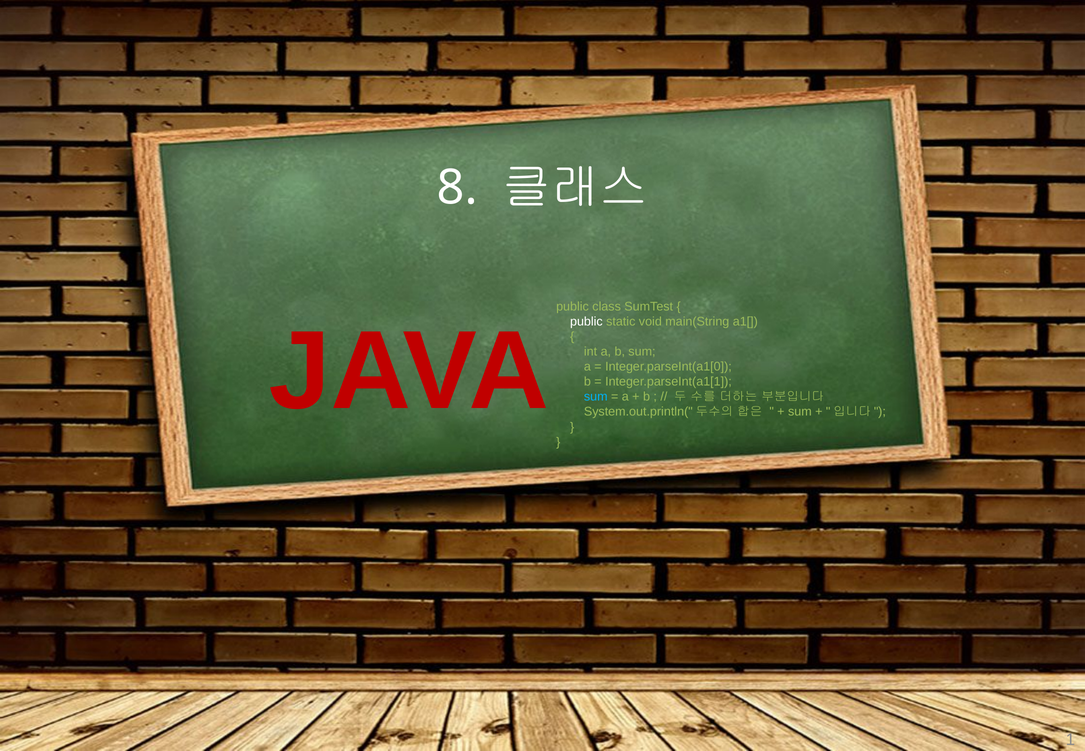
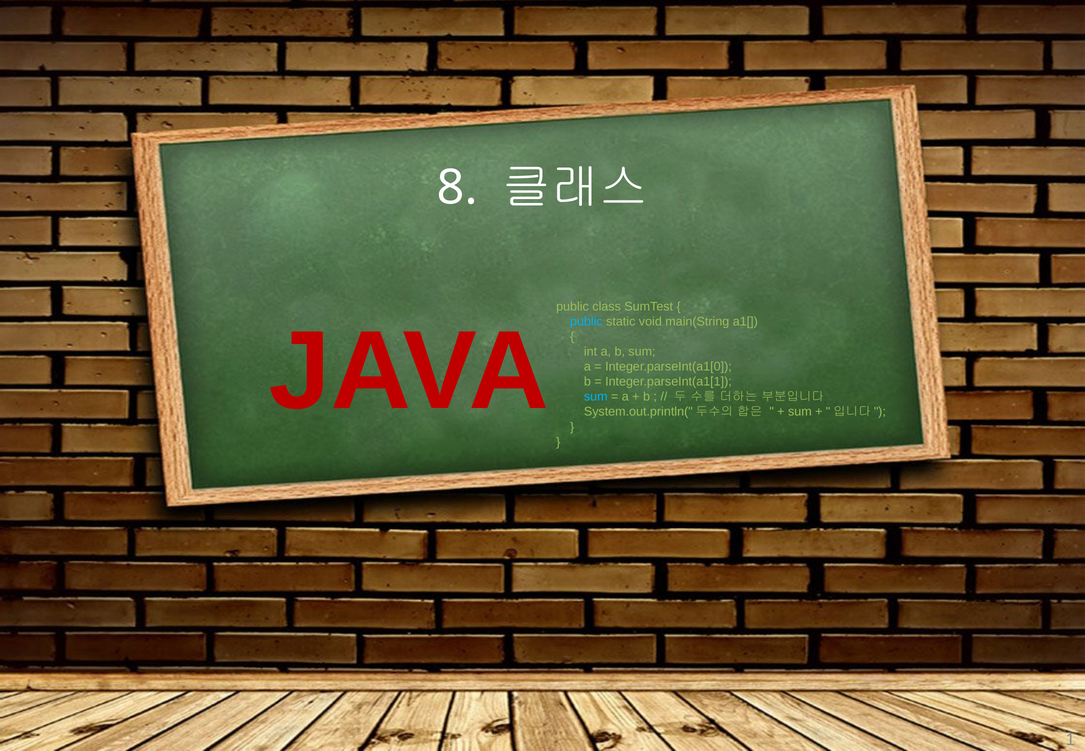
public at (586, 322) colour: white -> light blue
